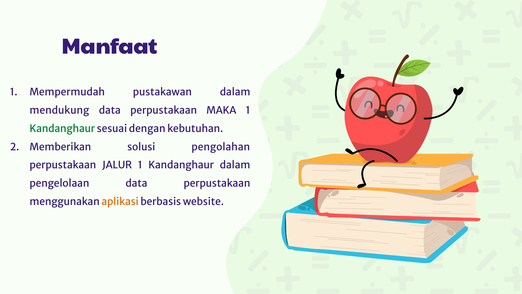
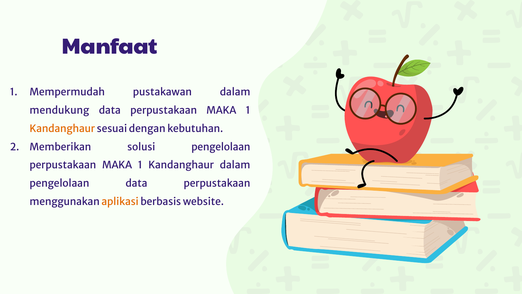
Kandanghaur at (62, 129) colour: green -> orange
solusi pengolahan: pengolahan -> pengelolaan
JALUR at (117, 165): JALUR -> MAKA
